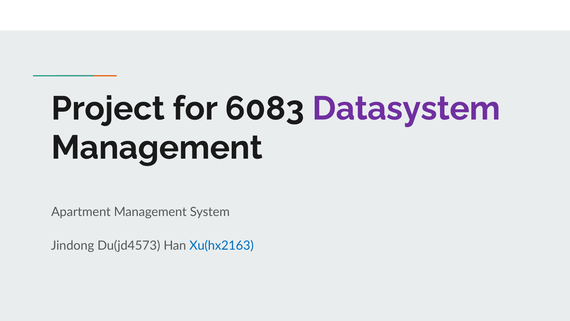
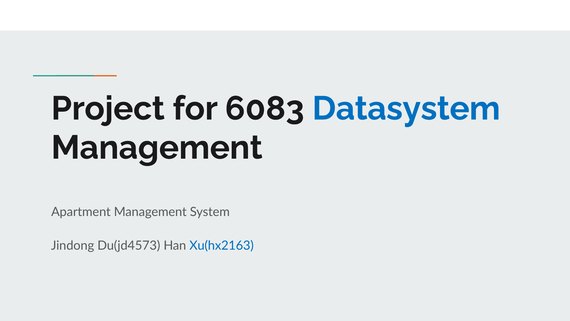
Datasystem colour: purple -> blue
